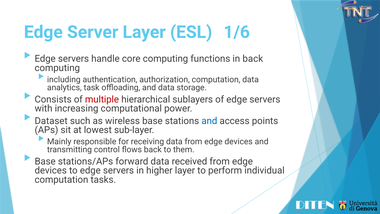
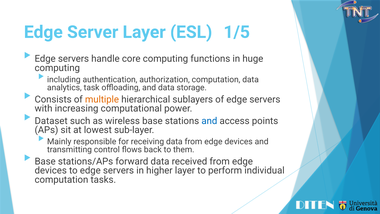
1/6: 1/6 -> 1/5
in back: back -> huge
multiple colour: red -> orange
